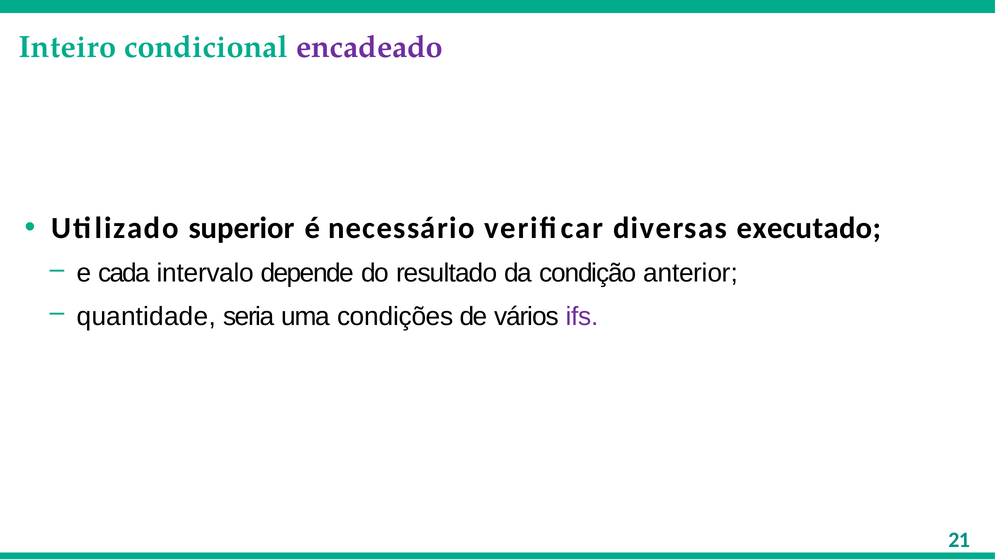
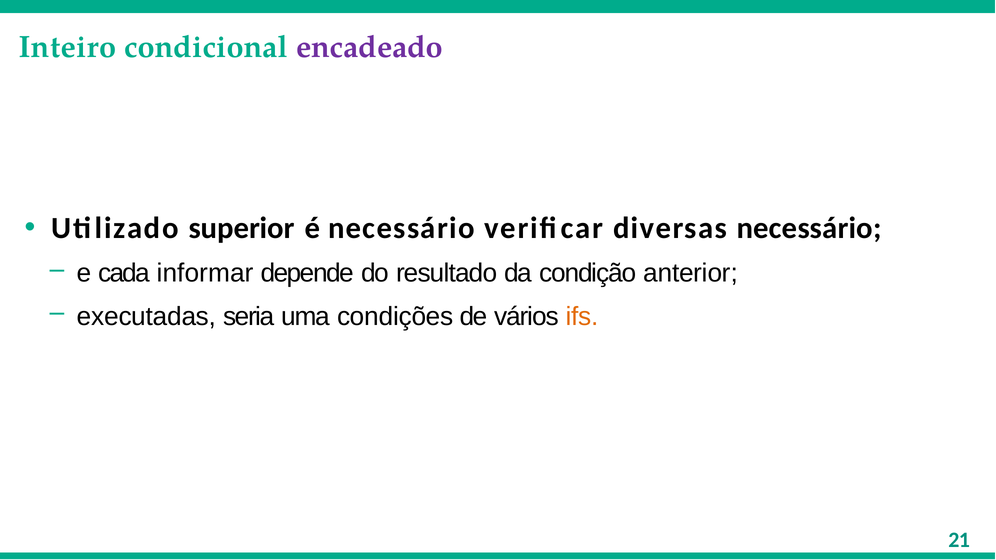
diversas executado: executado -> necessário
intervalo: intervalo -> informar
quantidade: quantidade -> executadas
ifs colour: purple -> orange
